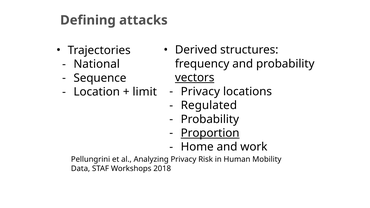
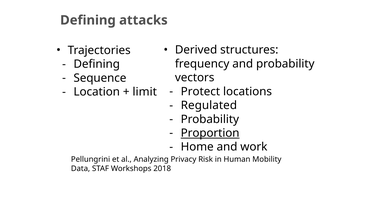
National at (97, 64): National -> Defining
vectors underline: present -> none
Privacy at (200, 92): Privacy -> Protect
